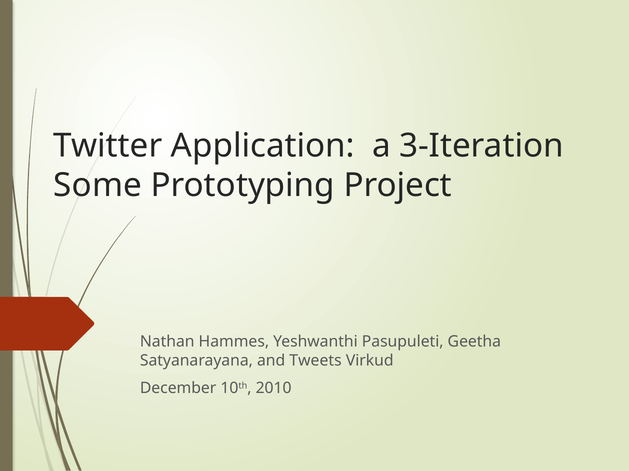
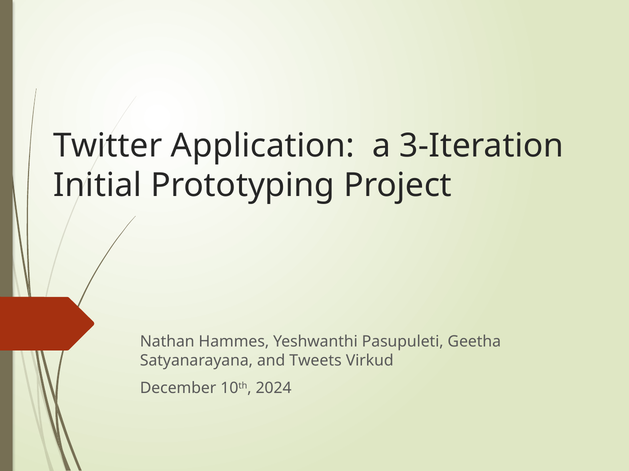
Some: Some -> Initial
2010: 2010 -> 2024
